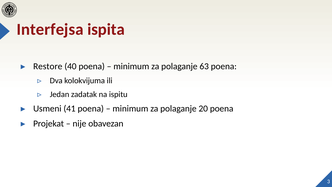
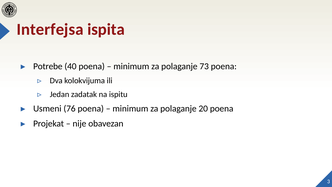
Restore: Restore -> Potrebe
63: 63 -> 73
41: 41 -> 76
